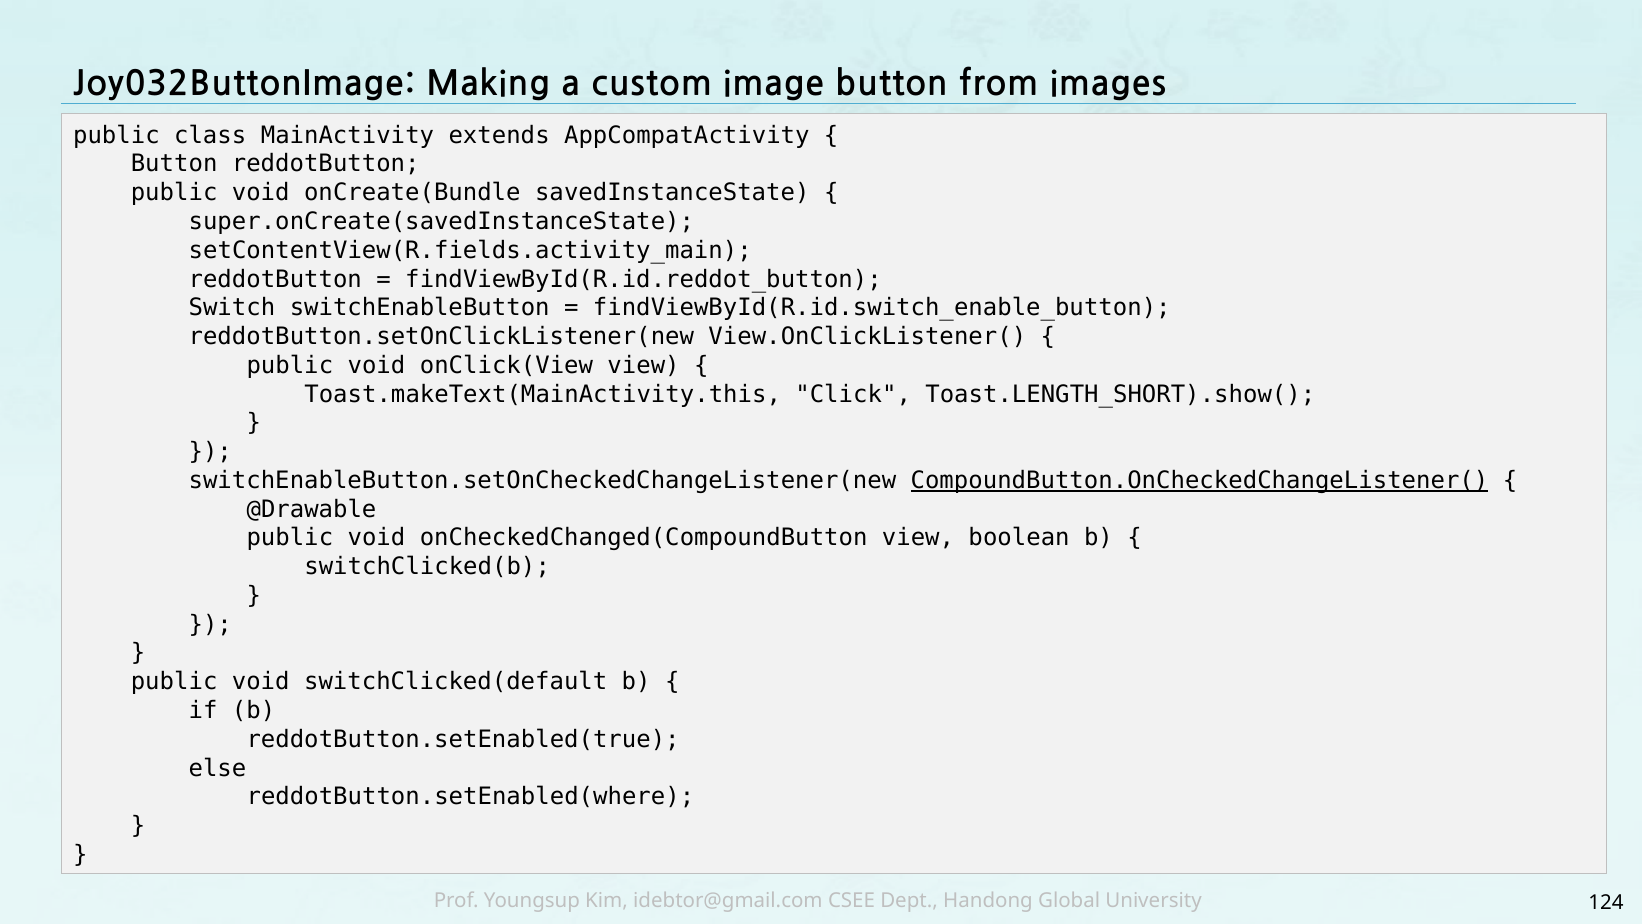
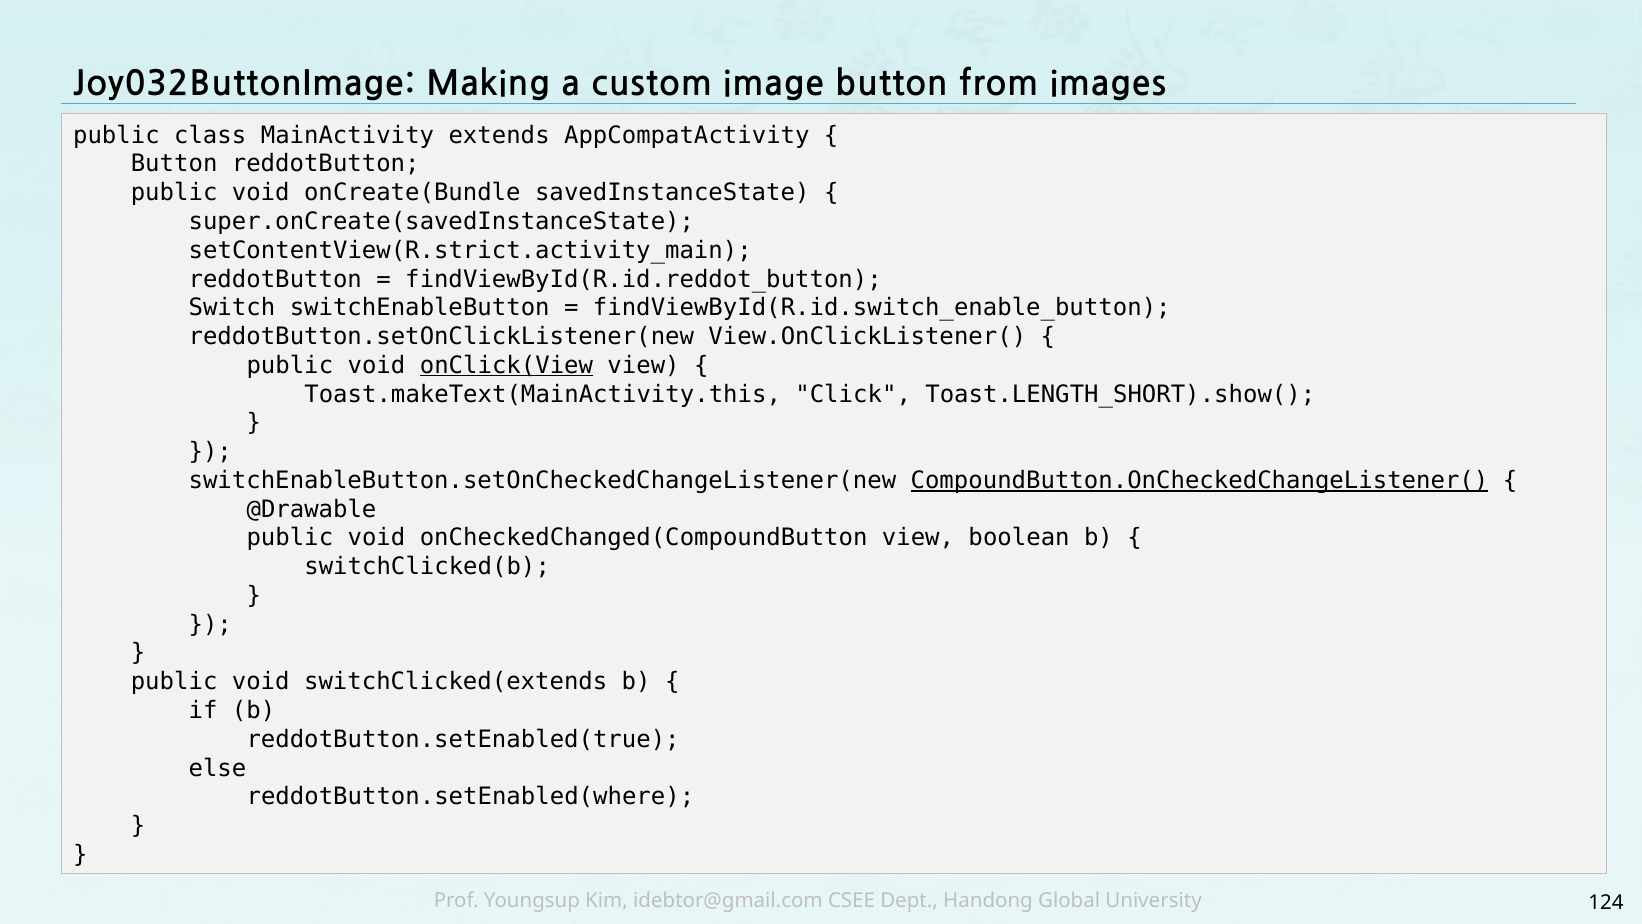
setContentView(R.fields.activity_main: setContentView(R.fields.activity_main -> setContentView(R.strict.activity_main
onClick(View underline: none -> present
switchClicked(default: switchClicked(default -> switchClicked(extends
